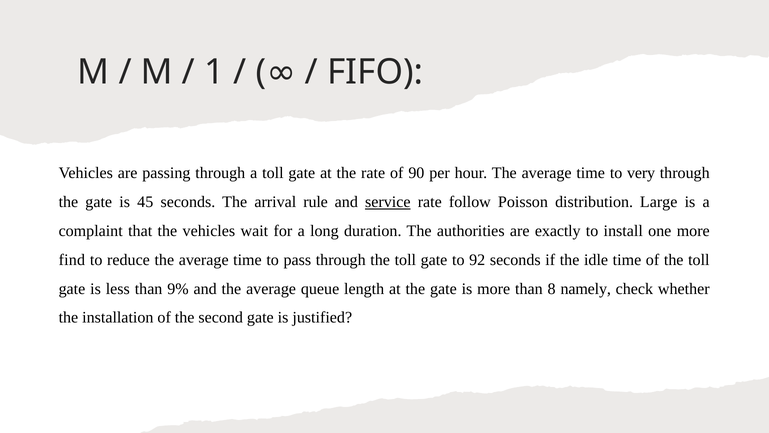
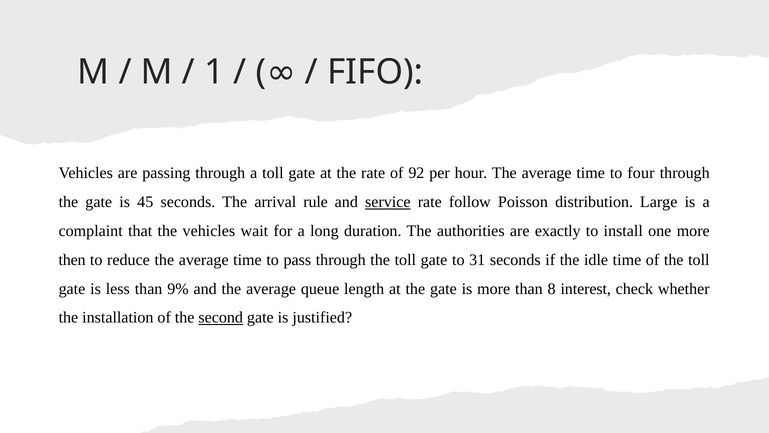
90: 90 -> 92
very: very -> four
find: find -> then
92: 92 -> 31
namely: namely -> interest
second underline: none -> present
